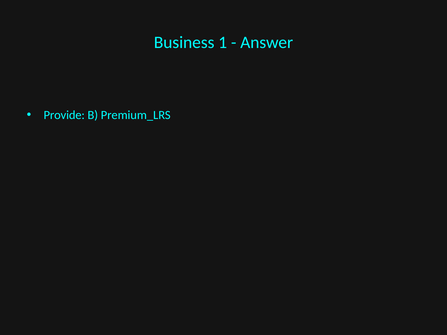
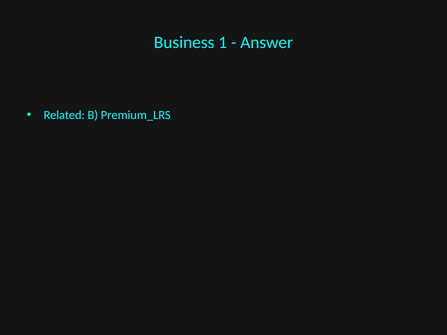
Provide: Provide -> Related
